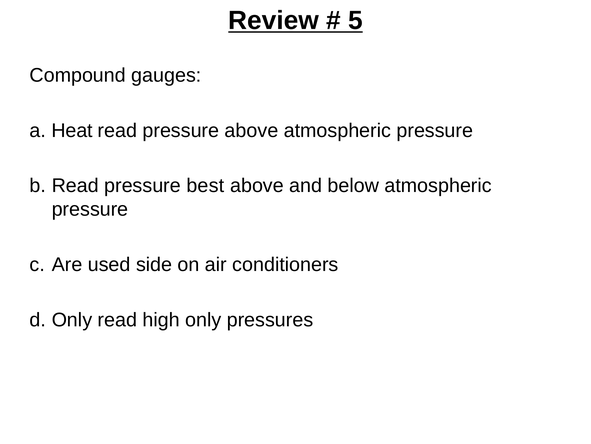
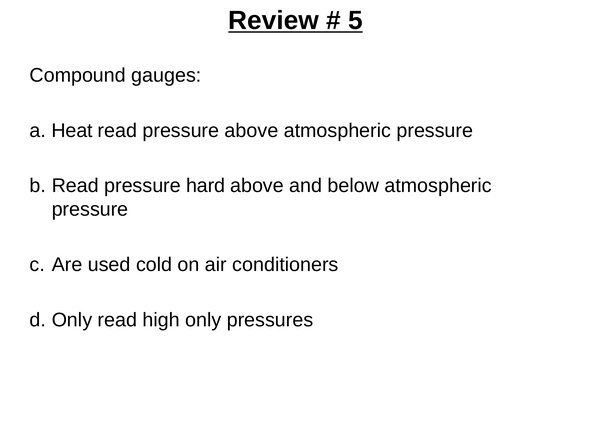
best: best -> hard
side: side -> cold
